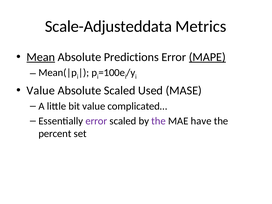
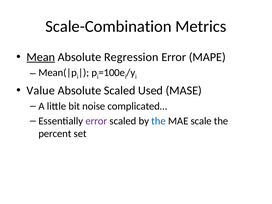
Scale-Adjusteddata: Scale-Adjusteddata -> Scale-Combination
Predictions: Predictions -> Regression
MAPE underline: present -> none
bit value: value -> noise
the at (159, 121) colour: purple -> blue
have: have -> scale
